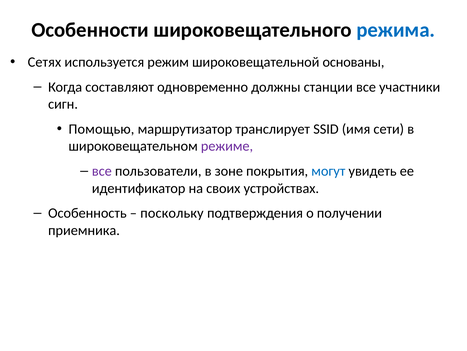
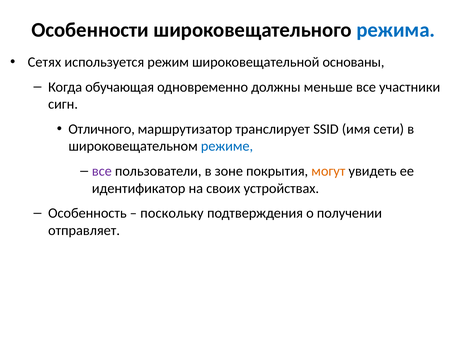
составляют: составляют -> обучающая
станции: станции -> меньше
Помощью: Помощью -> Отличного
режиме colour: purple -> blue
могут colour: blue -> orange
приемника: приемника -> отправляет
